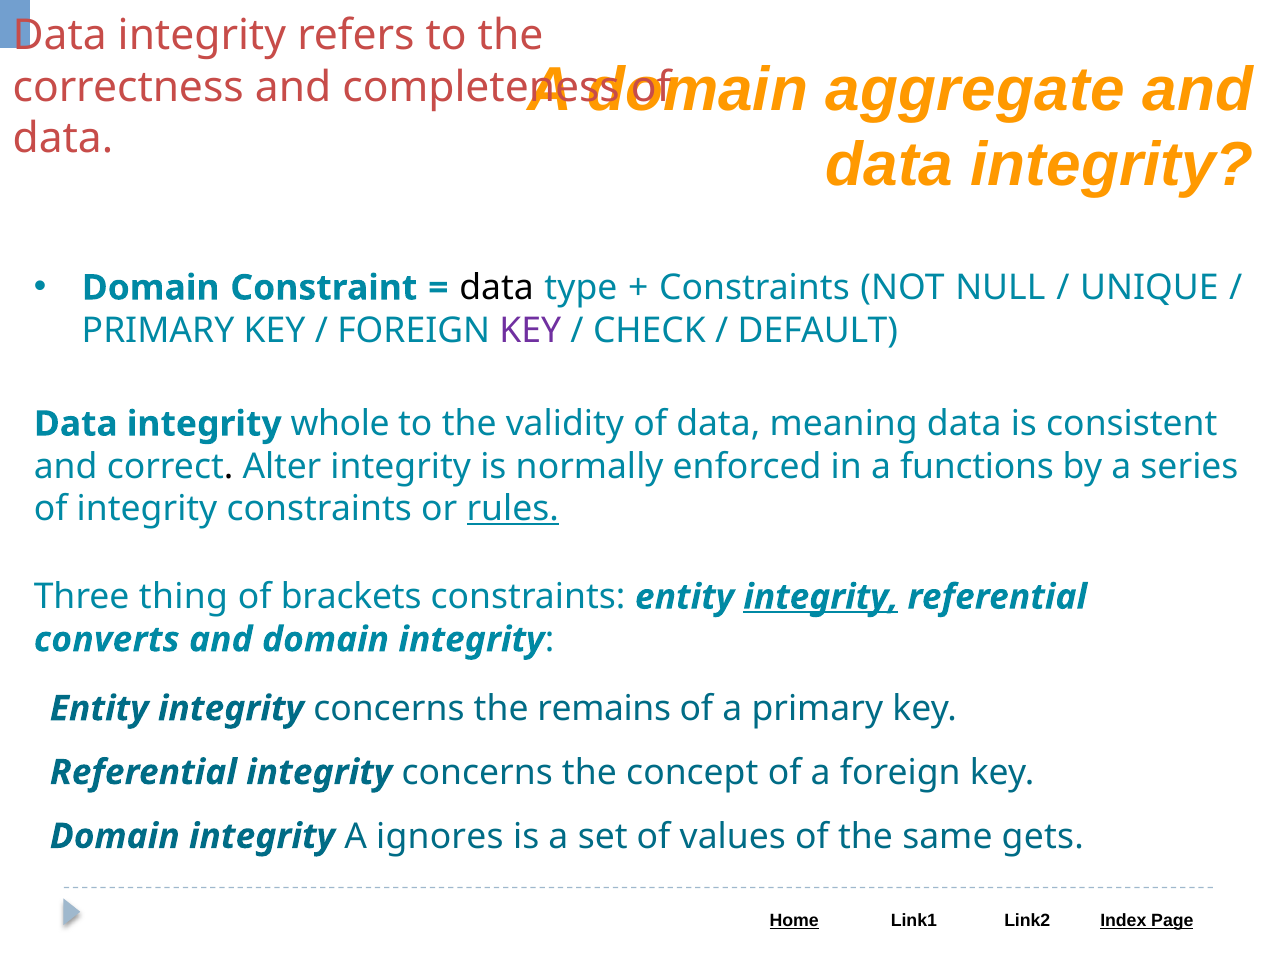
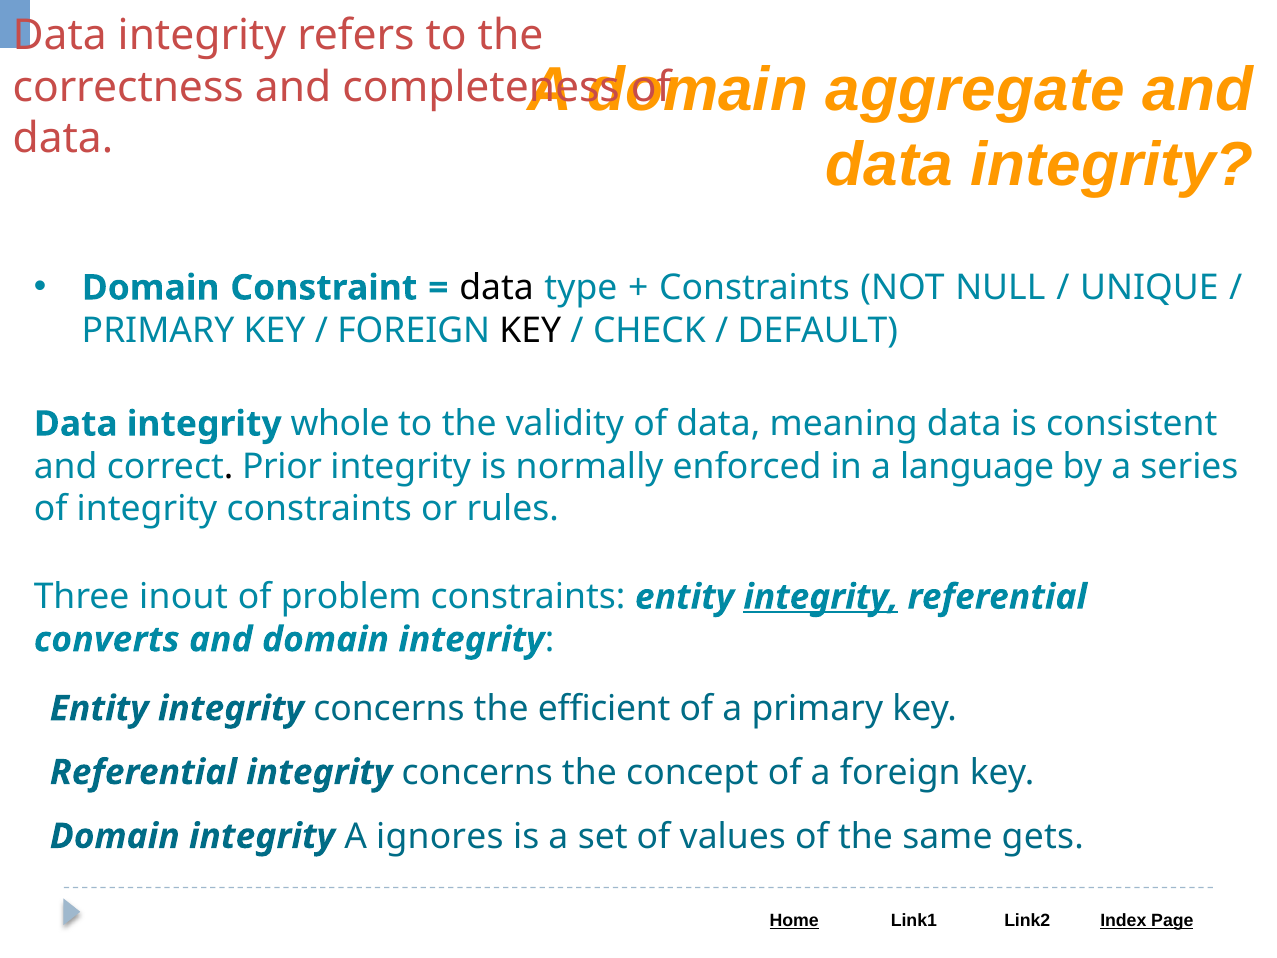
KEY at (530, 330) colour: purple -> black
Alter: Alter -> Prior
functions: functions -> language
rules underline: present -> none
thing: thing -> inout
brackets: brackets -> problem
remains: remains -> efficient
